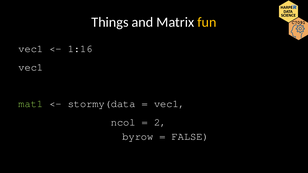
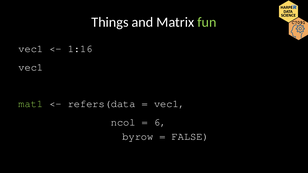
fun colour: yellow -> light green
stormy(data: stormy(data -> refers(data
2: 2 -> 6
